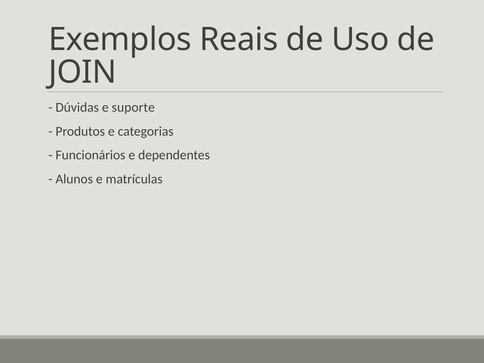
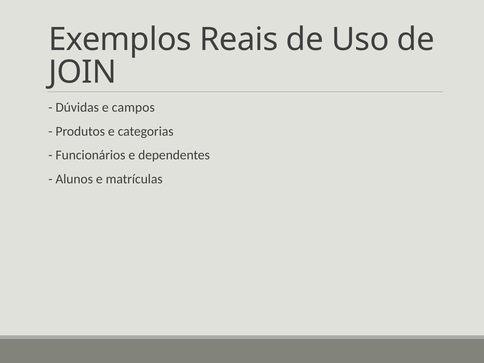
suporte: suporte -> campos
